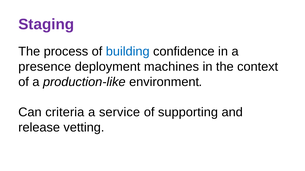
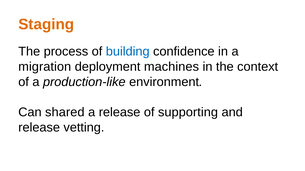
Staging colour: purple -> orange
presence: presence -> migration
criteria: criteria -> shared
a service: service -> release
